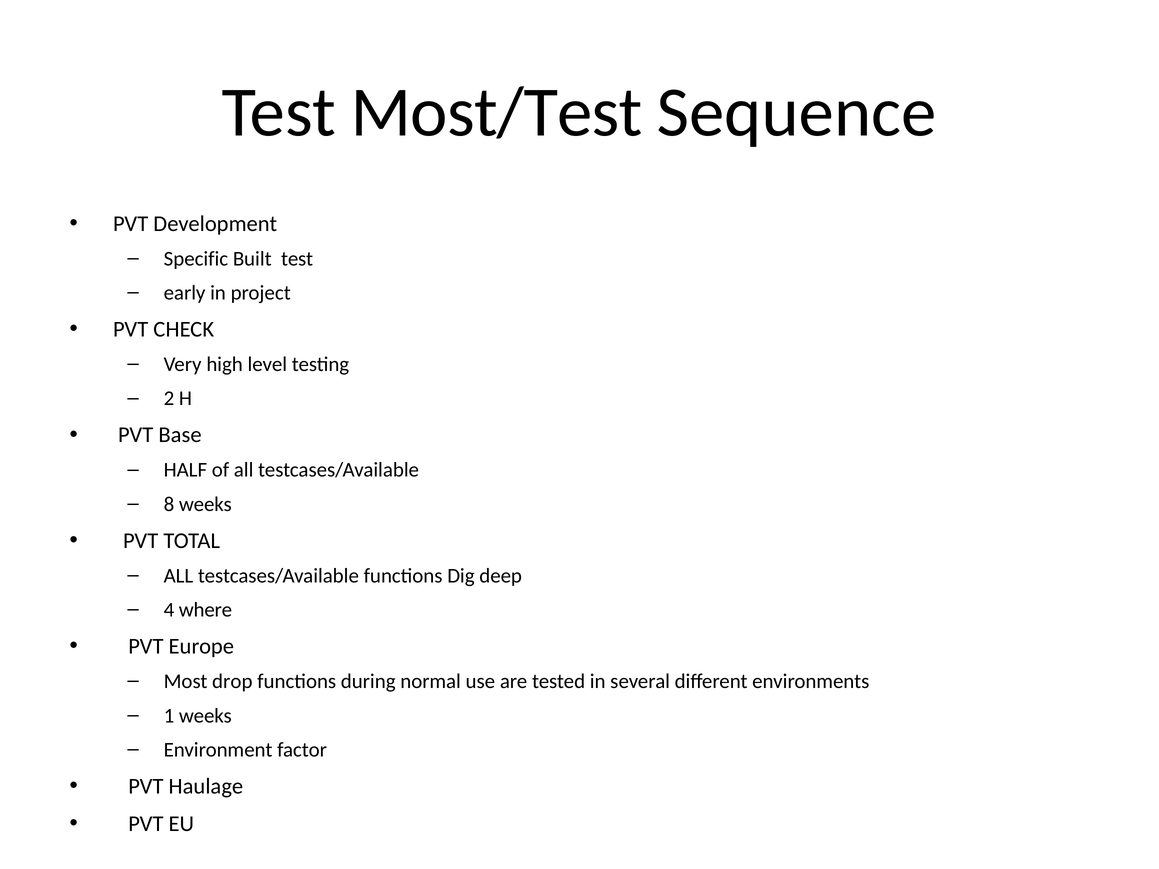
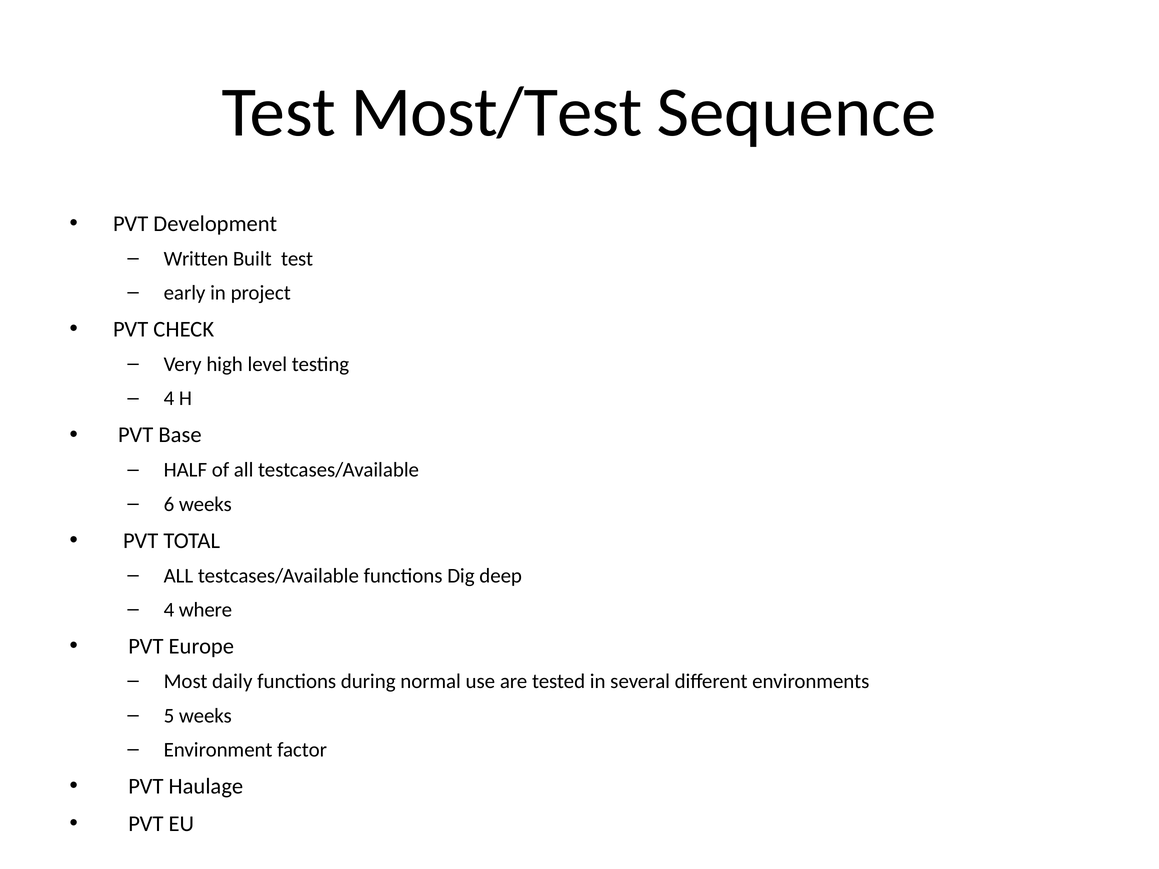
Specific: Specific -> Written
2 at (169, 399): 2 -> 4
8: 8 -> 6
drop: drop -> daily
1: 1 -> 5
